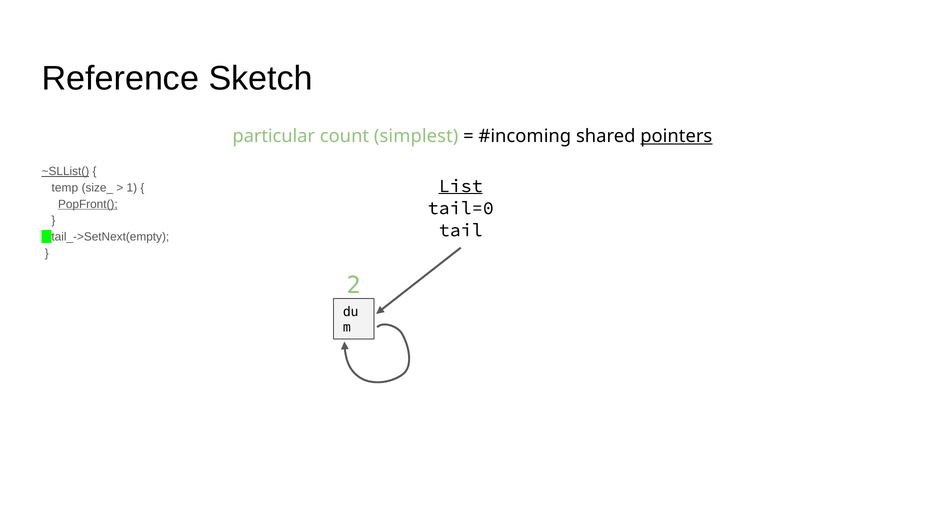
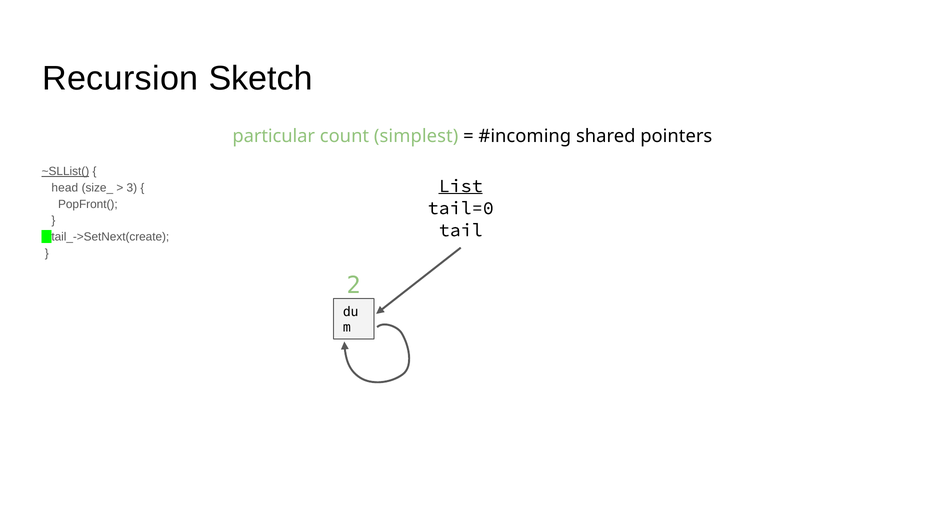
Reference: Reference -> Recursion
pointers underline: present -> none
temp: temp -> head
1: 1 -> 3
PopFront( underline: present -> none
tail_->SetNext(empty: tail_->SetNext(empty -> tail_->SetNext(create
